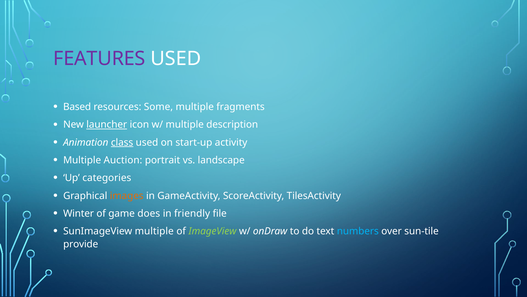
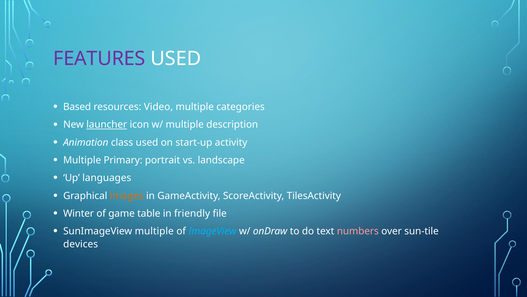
Some: Some -> Video
fragments: fragments -> categories
class underline: present -> none
Auction: Auction -> Primary
categories: categories -> languages
does: does -> table
ImageView colour: light green -> light blue
numbers colour: light blue -> pink
provide: provide -> devices
